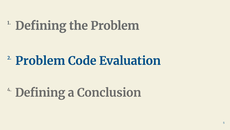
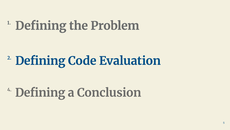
Problem at (40, 61): Problem -> Defining
